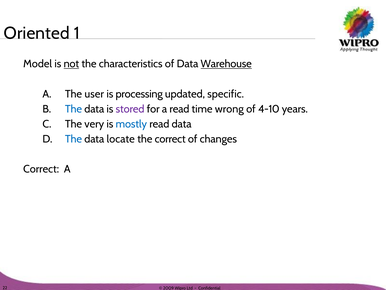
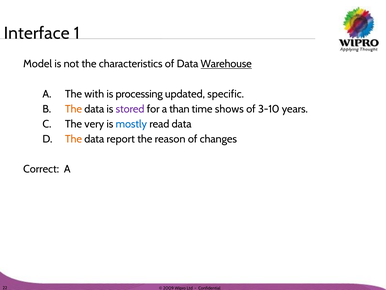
Oriented: Oriented -> Interface
not underline: present -> none
user: user -> with
The at (73, 109) colour: blue -> orange
a read: read -> than
wrong: wrong -> shows
4-10: 4-10 -> 3-10
The at (73, 139) colour: blue -> orange
locate: locate -> report
the correct: correct -> reason
